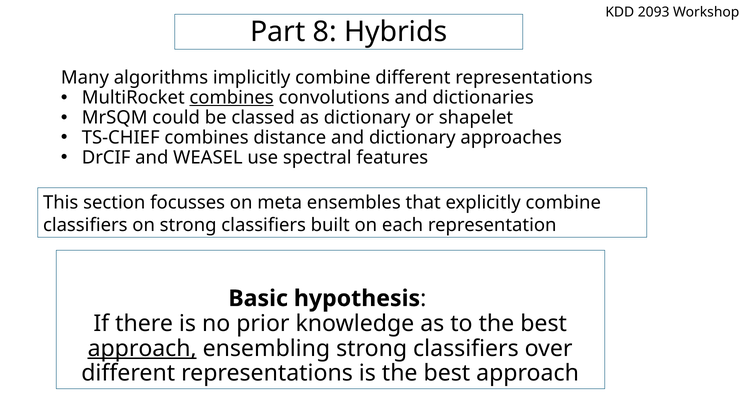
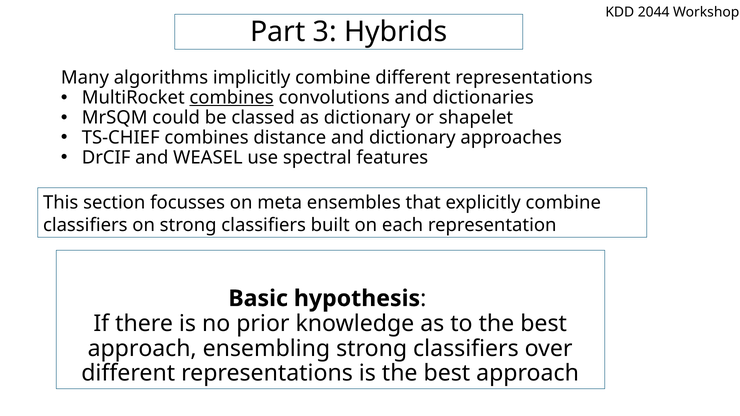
2093: 2093 -> 2044
8: 8 -> 3
approach at (142, 349) underline: present -> none
